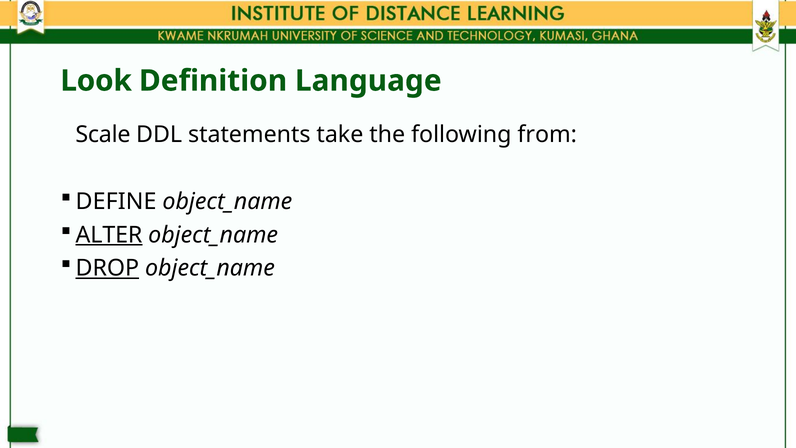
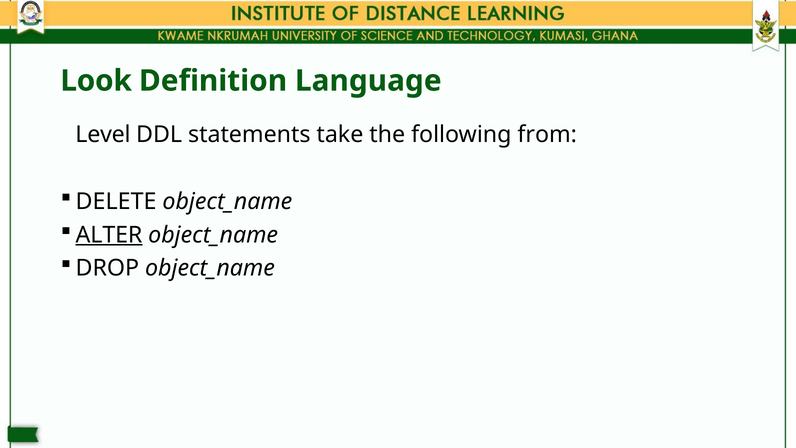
Scale: Scale -> Level
DEFINE: DEFINE -> DELETE
DROP underline: present -> none
